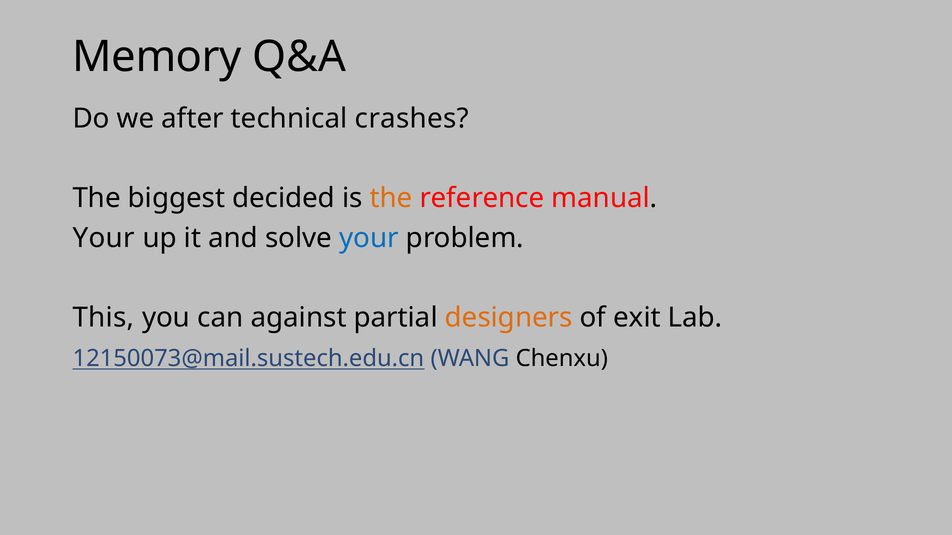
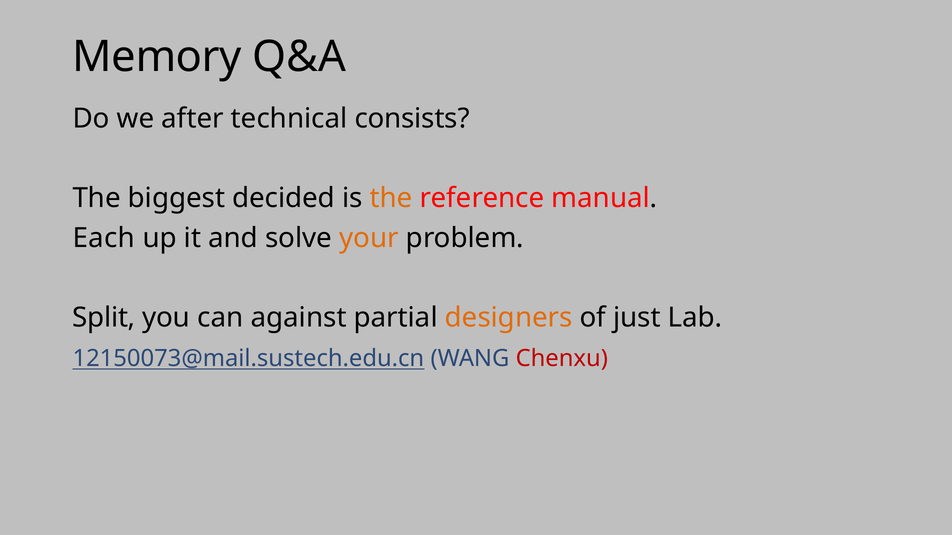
crashes: crashes -> consists
Your at (104, 238): Your -> Each
your at (369, 238) colour: blue -> orange
This: This -> Split
exit: exit -> just
Chenxu colour: black -> red
